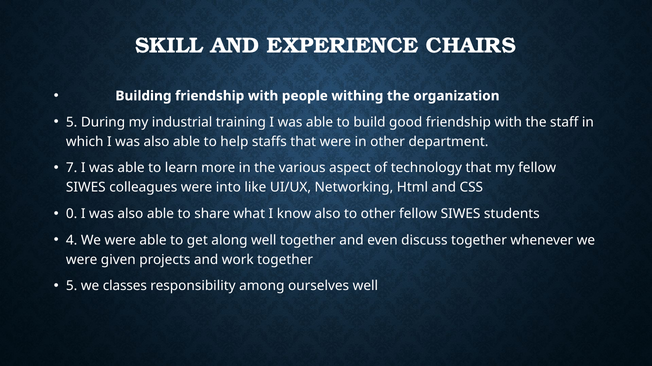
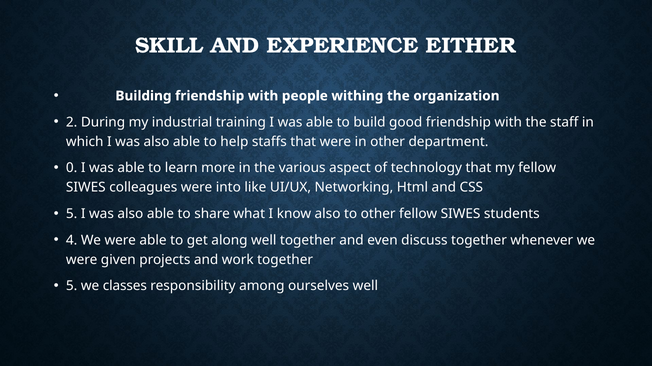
CHAIRS: CHAIRS -> EITHER
5 at (72, 122): 5 -> 2
7: 7 -> 0
0 at (72, 214): 0 -> 5
